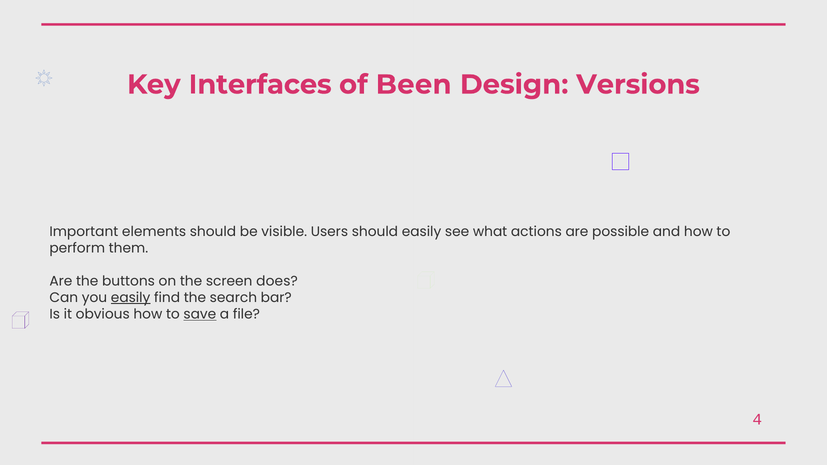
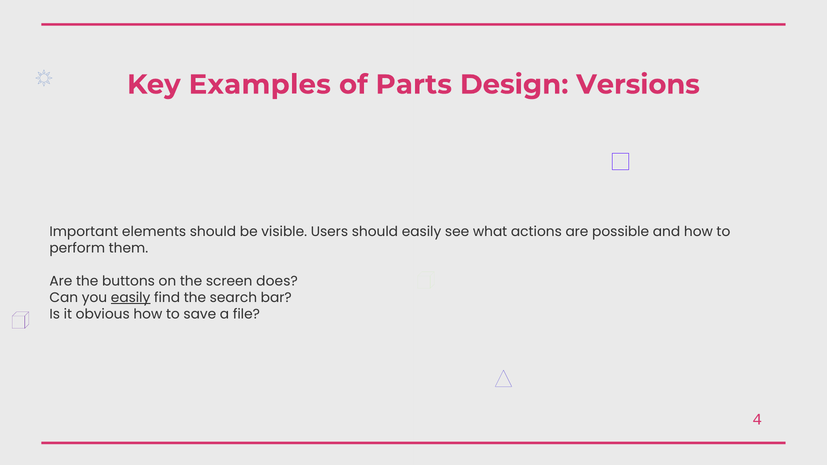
Interfaces: Interfaces -> Examples
Been: Been -> Parts
save underline: present -> none
